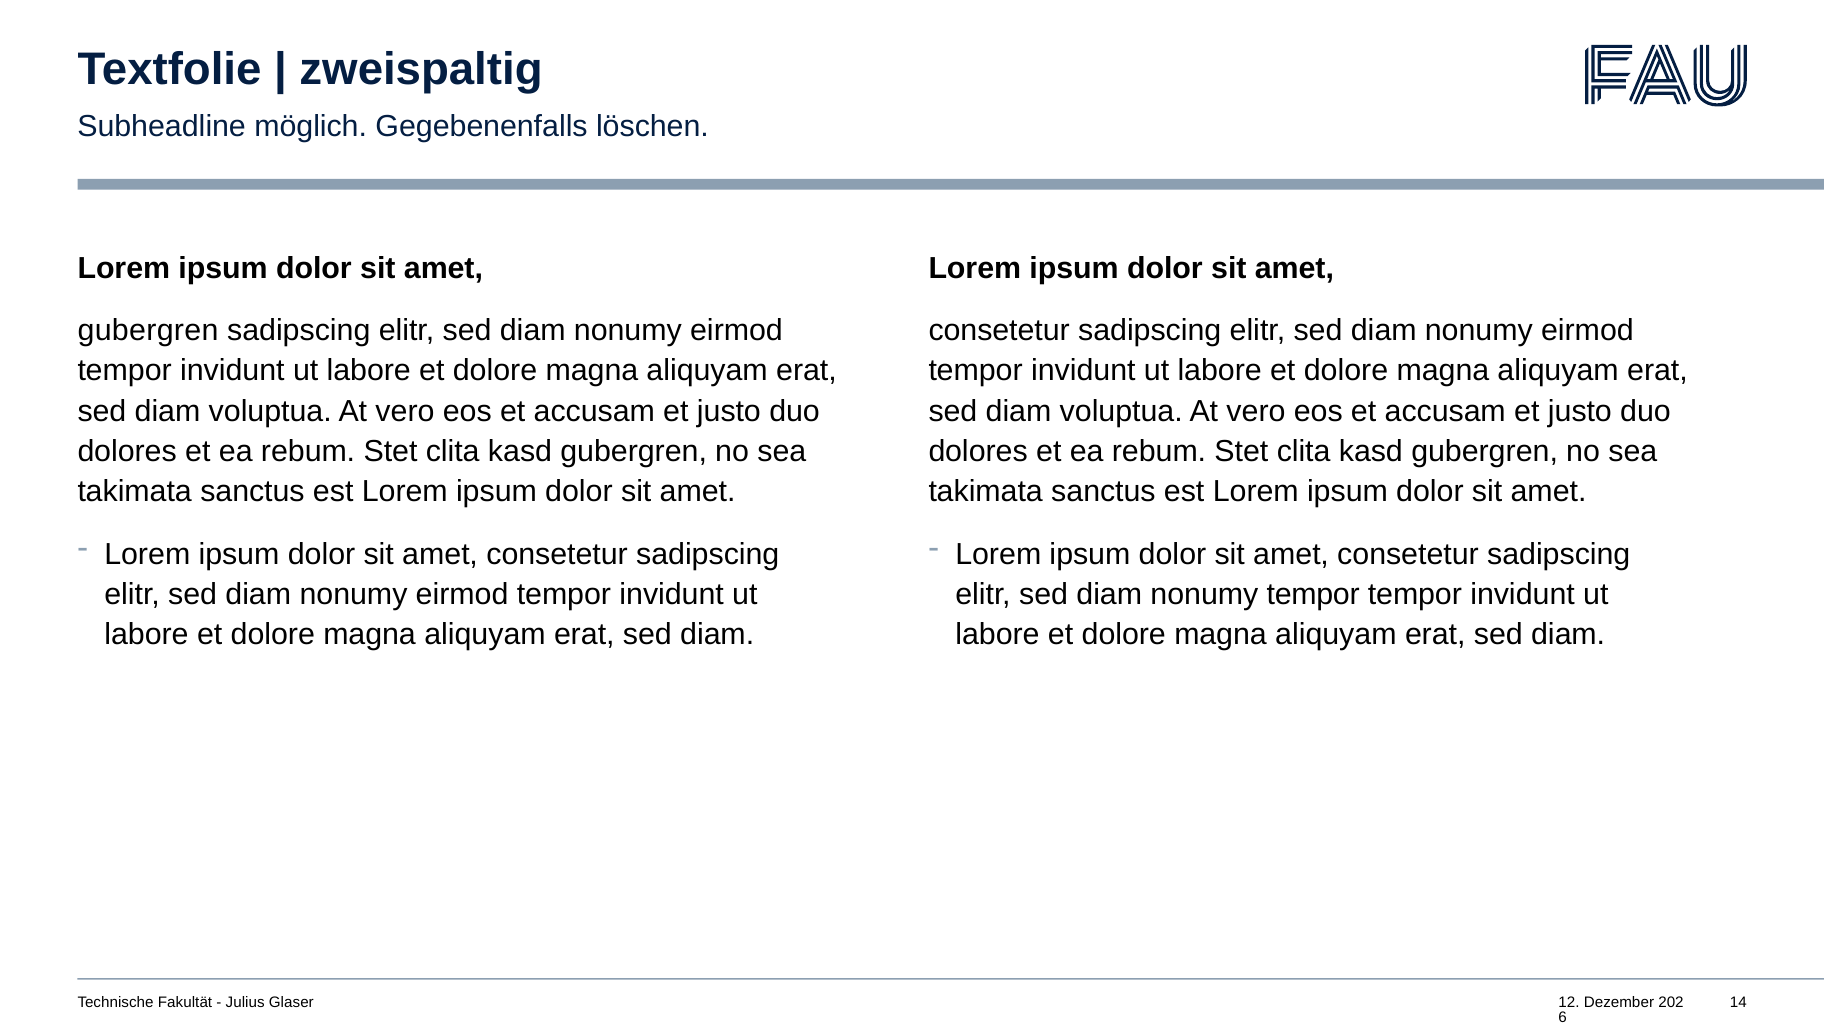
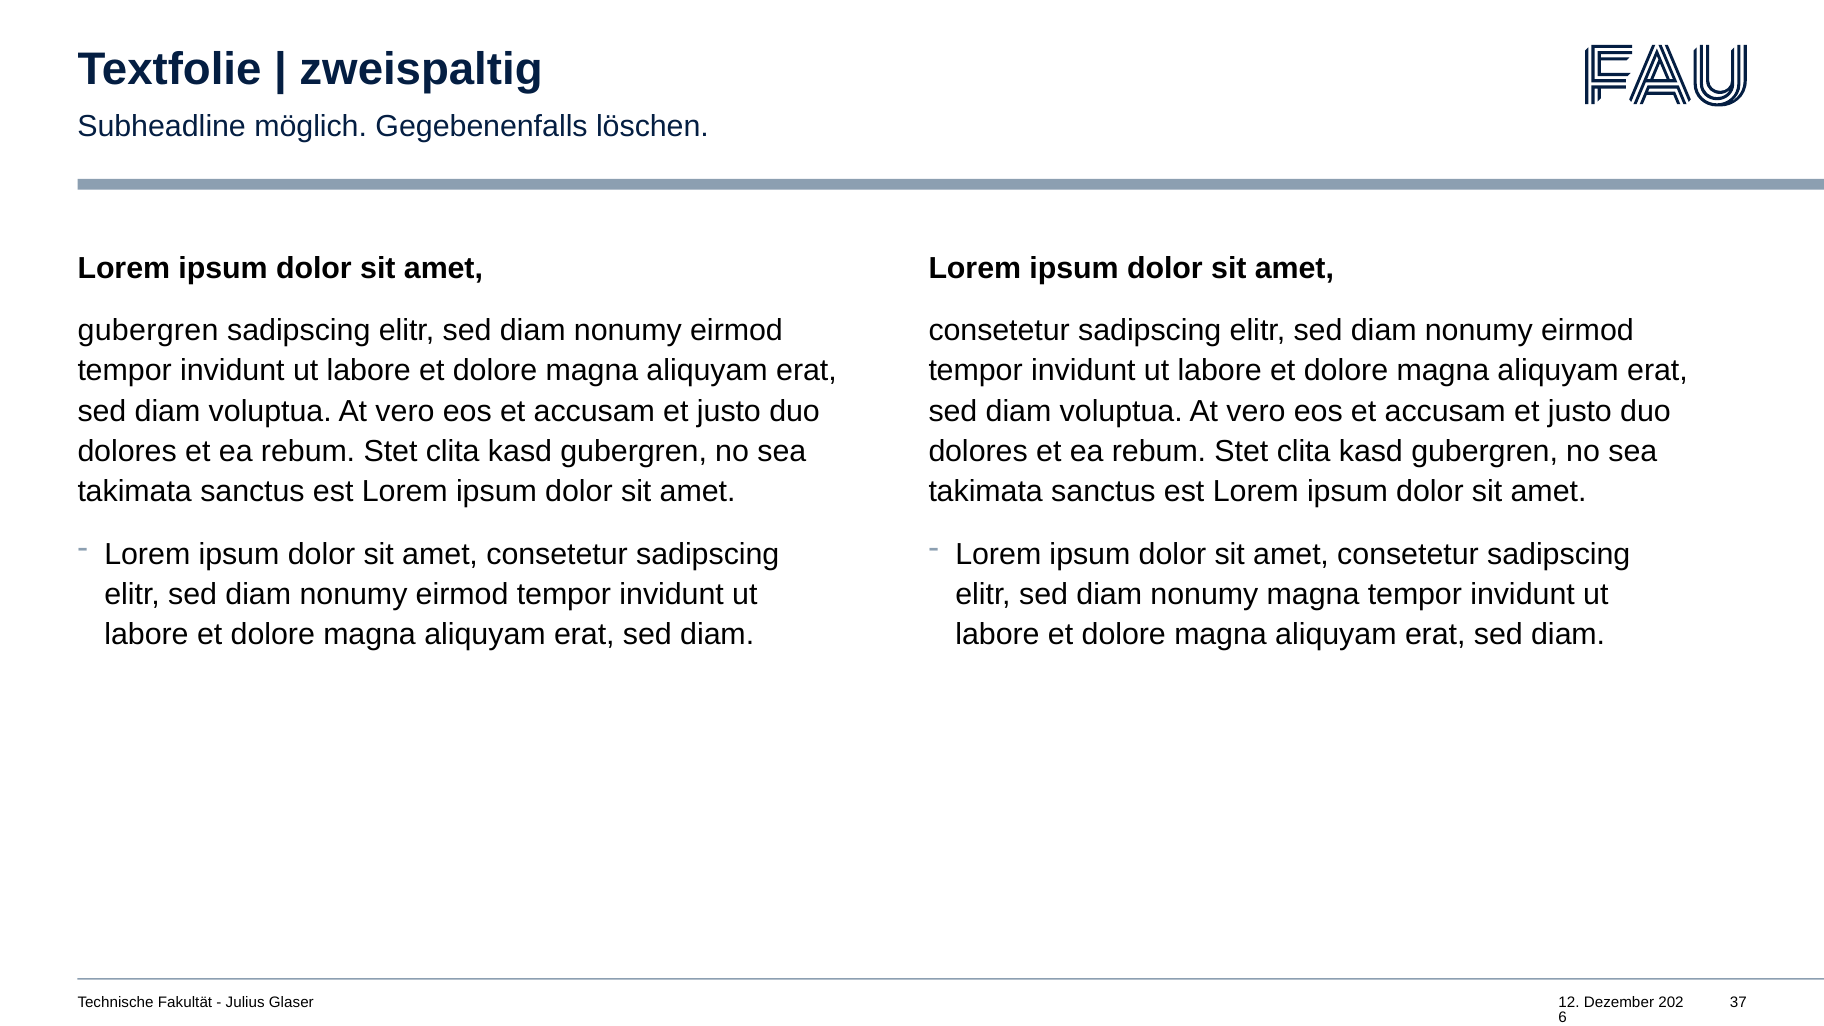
nonumy tempor: tempor -> magna
14: 14 -> 37
